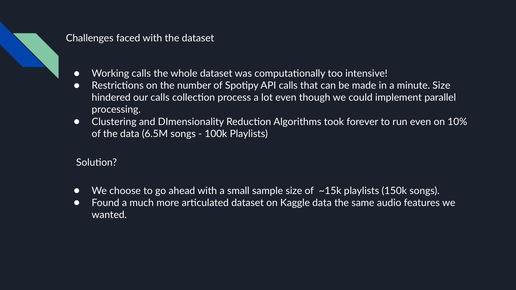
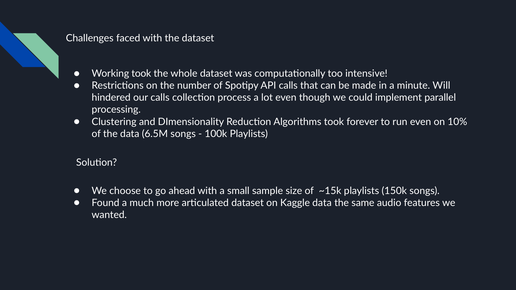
Working calls: calls -> took
minute Size: Size -> Will
